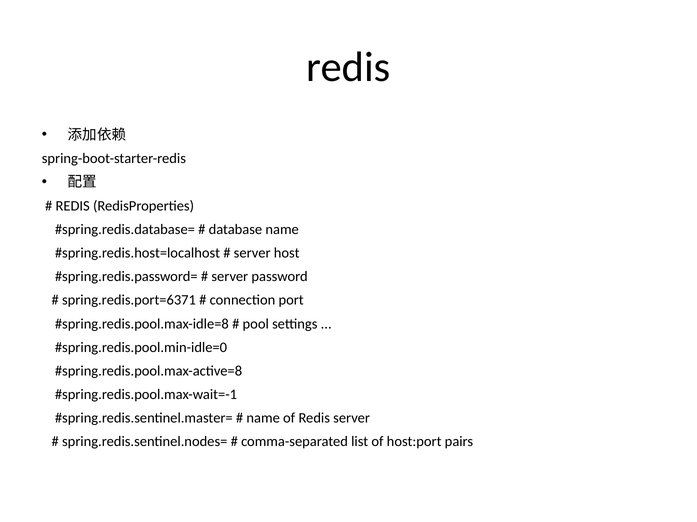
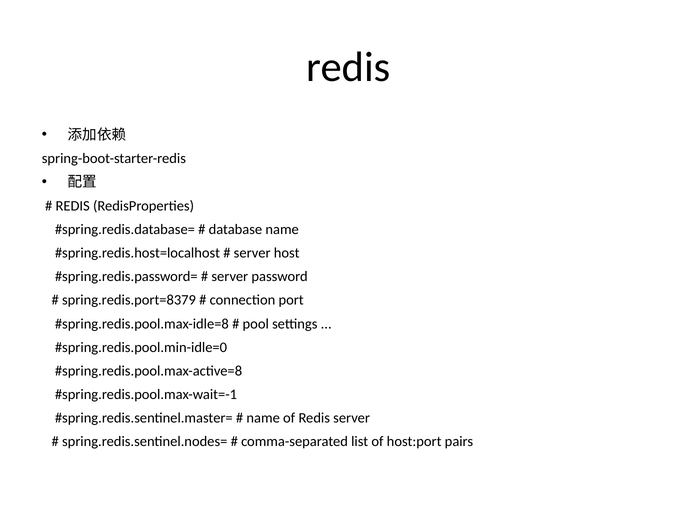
spring.redis.port=6371: spring.redis.port=6371 -> spring.redis.port=8379
